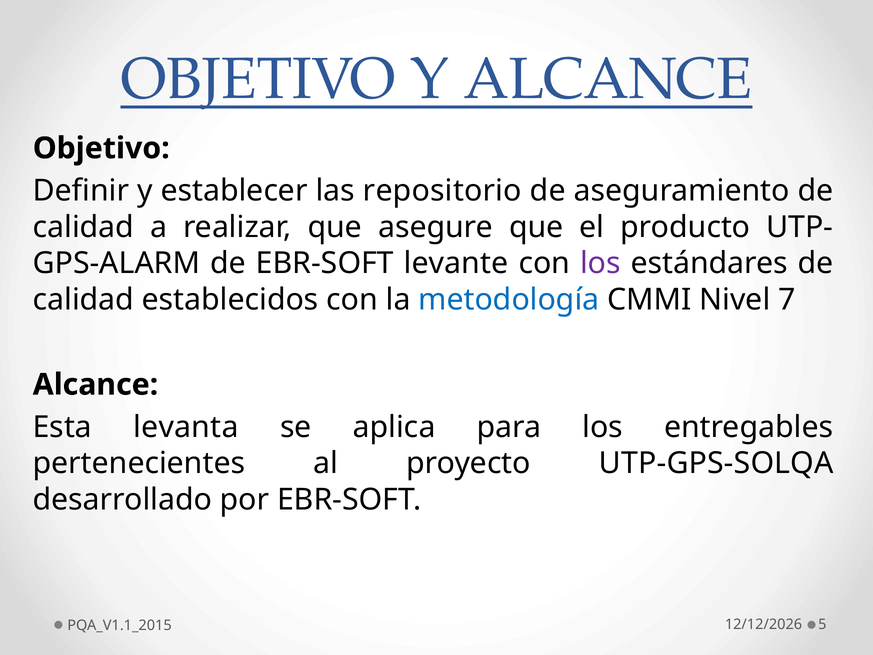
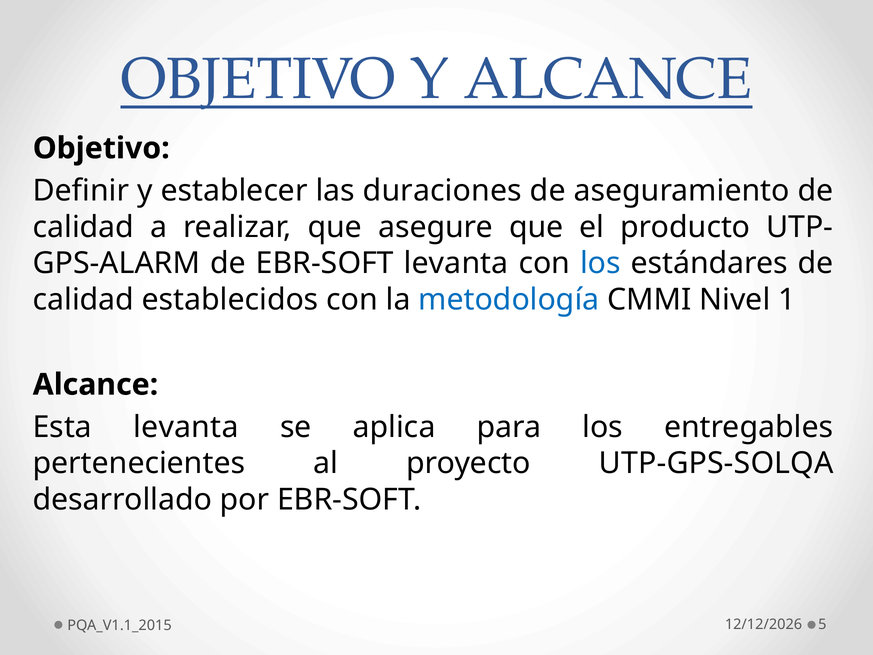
repositorio: repositorio -> duraciones
EBR-SOFT levante: levante -> levanta
los at (600, 263) colour: purple -> blue
7: 7 -> 1
